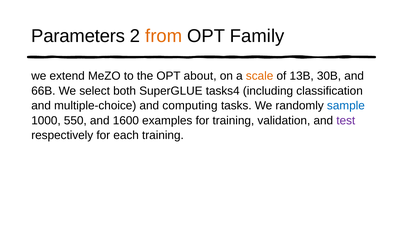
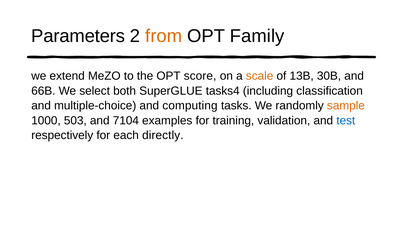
about: about -> score
sample colour: blue -> orange
550: 550 -> 503
1600: 1600 -> 7104
test colour: purple -> blue
each training: training -> directly
